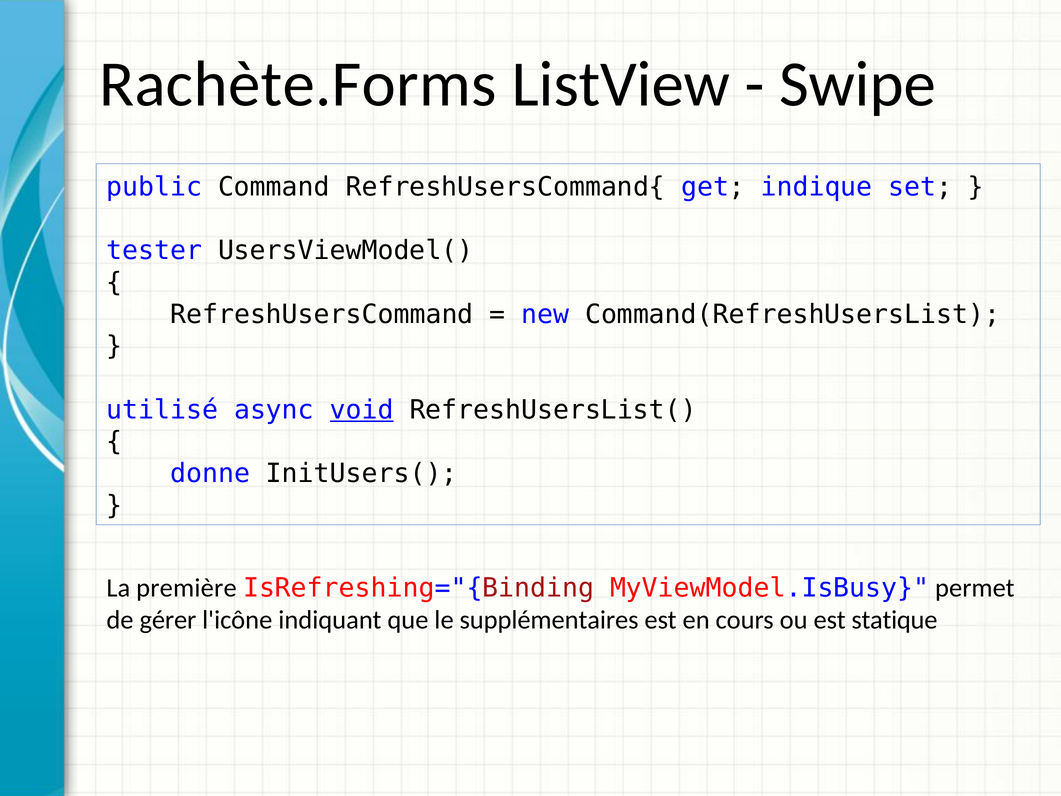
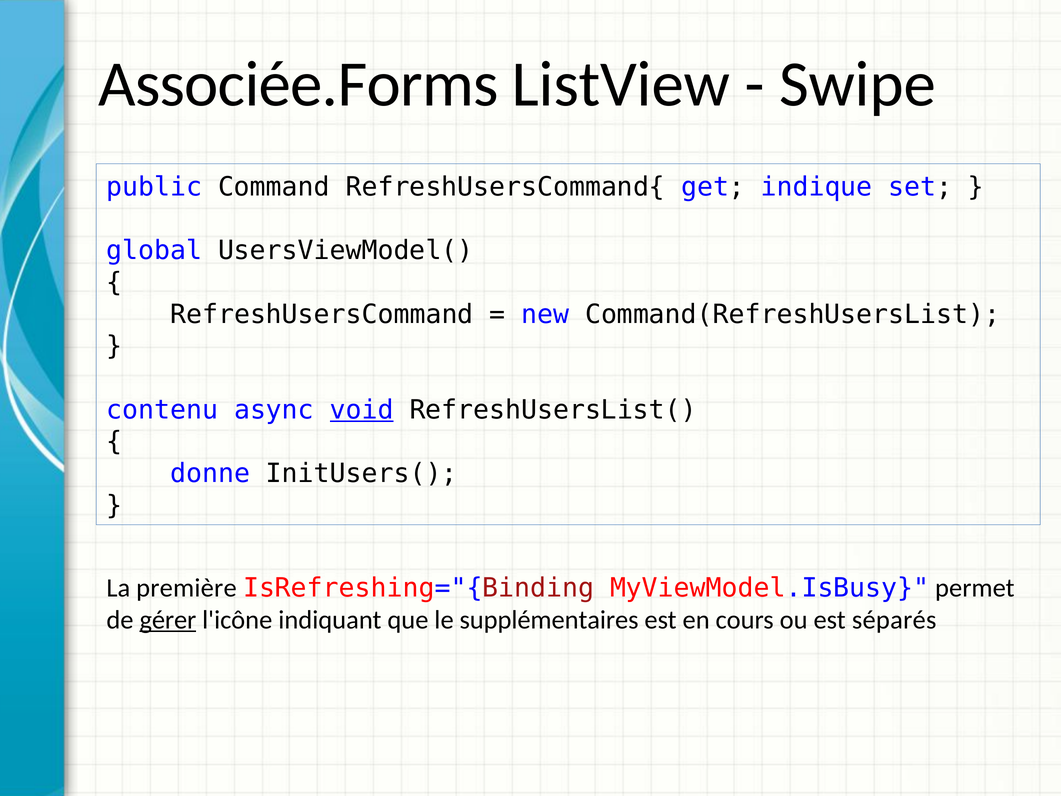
Rachète.Forms: Rachète.Forms -> Associée.Forms
tester: tester -> global
utilisé: utilisé -> contenu
gérer underline: none -> present
statique: statique -> séparés
